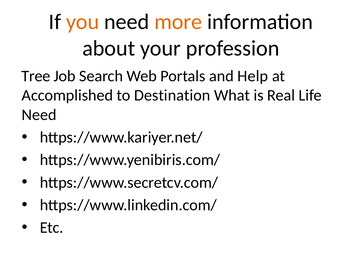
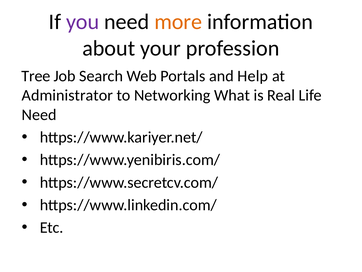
you colour: orange -> purple
Accomplished: Accomplished -> Administrator
Destination: Destination -> Networking
